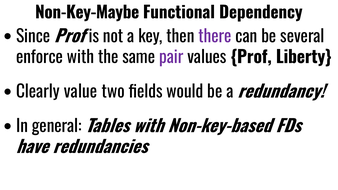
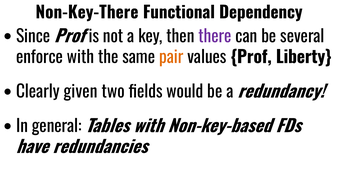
Non-Key-Maybe: Non-Key-Maybe -> Non-Key-There
pair colour: purple -> orange
value: value -> given
